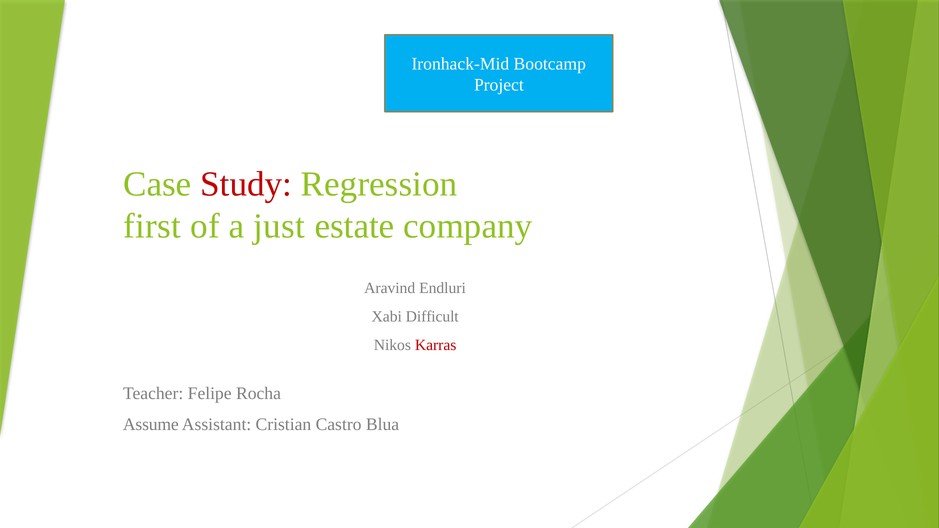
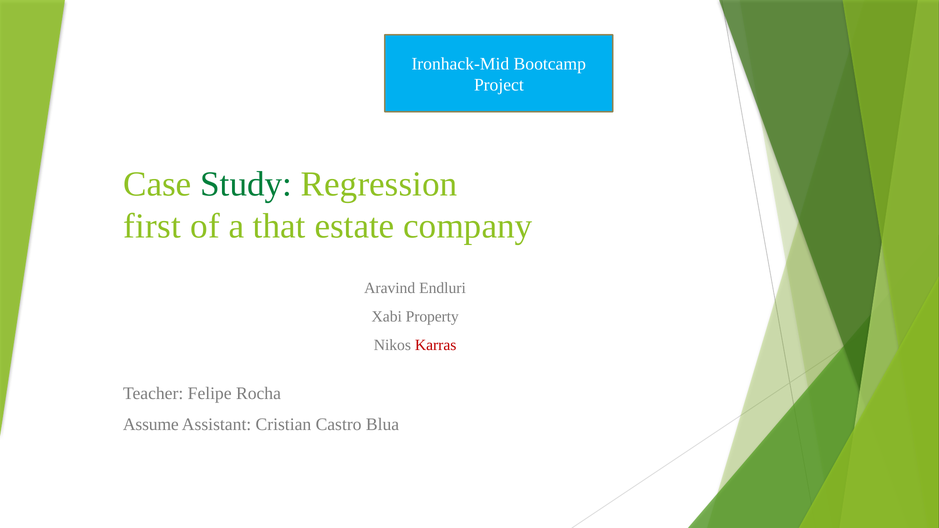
Study colour: red -> green
just: just -> that
Difficult: Difficult -> Property
